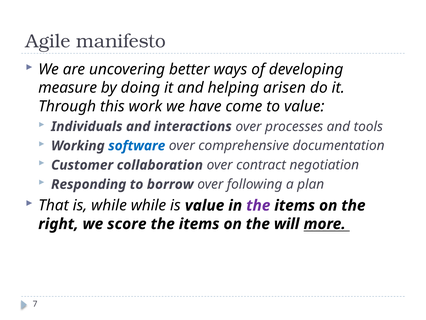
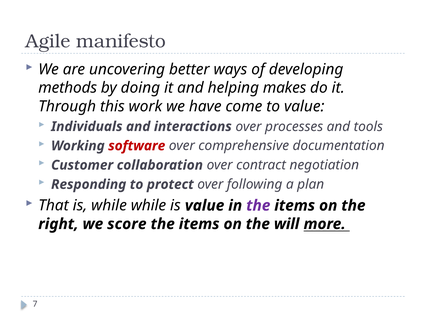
measure: measure -> methods
arisen: arisen -> makes
software colour: blue -> red
borrow: borrow -> protect
